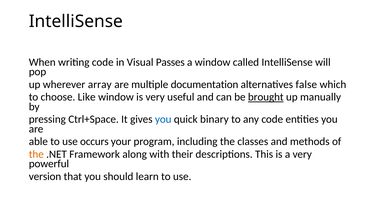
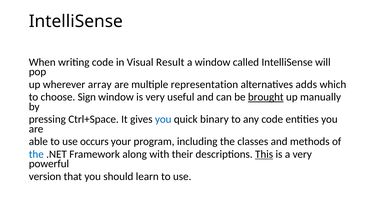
Passes: Passes -> Result
documentation: documentation -> representation
false: false -> adds
Like: Like -> Sign
the at (36, 154) colour: orange -> blue
This underline: none -> present
